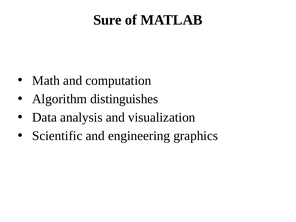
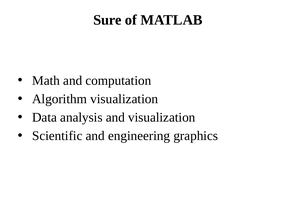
Algorithm distinguishes: distinguishes -> visualization
